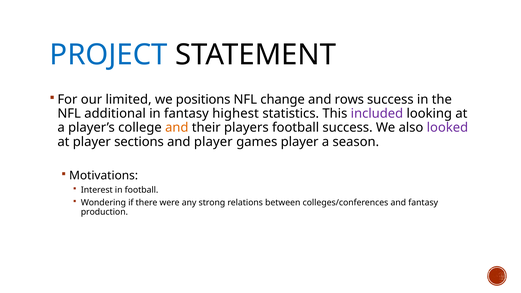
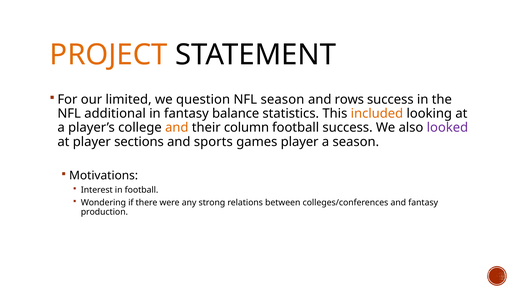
PROJECT colour: blue -> orange
positions: positions -> question
NFL change: change -> season
highest: highest -> balance
included colour: purple -> orange
players: players -> column
and player: player -> sports
